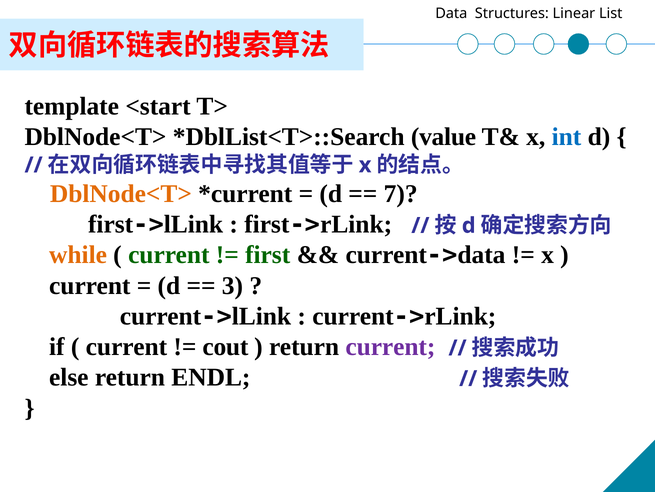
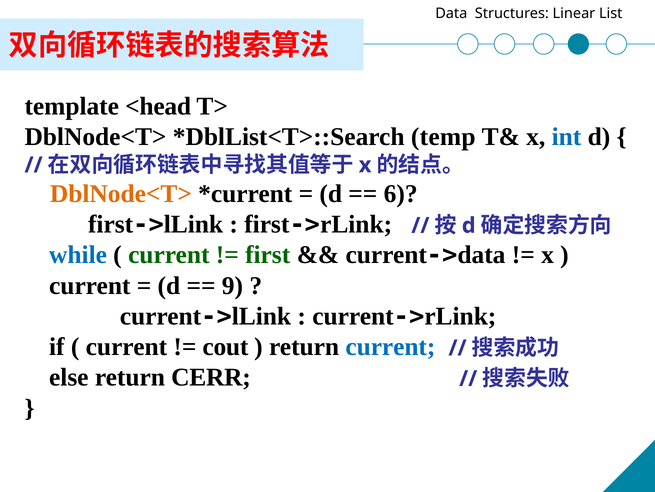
<start: <start -> <head
value: value -> temp
7: 7 -> 6
while colour: orange -> blue
3: 3 -> 9
current at (390, 346) colour: purple -> blue
ENDL: ENDL -> CERR
